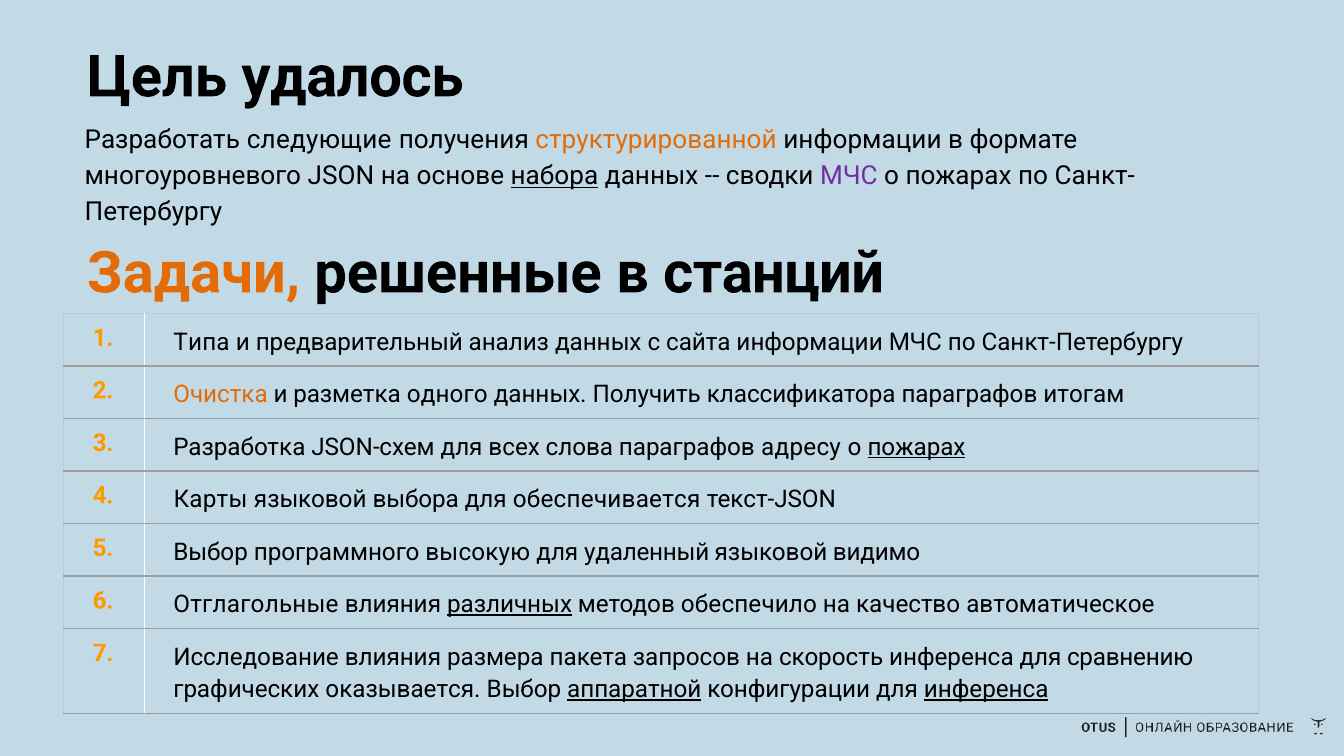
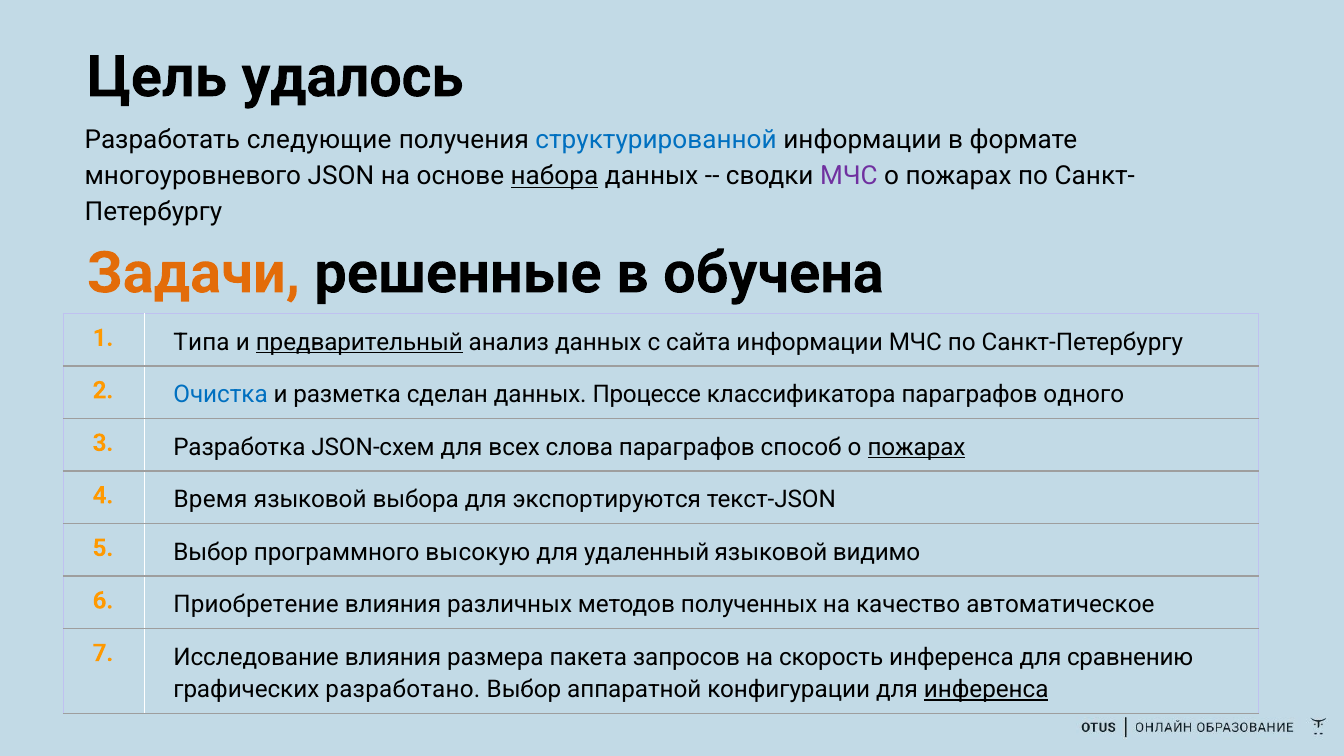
структурированной colour: orange -> blue
станций: станций -> обучена
предварительный underline: none -> present
Очистка colour: orange -> blue
одного: одного -> сделан
Получить: Получить -> Процессе
итогам: итогам -> одного
адресу: адресу -> способ
Карты: Карты -> Время
обеспечивается: обеспечивается -> экспортируются
Отглагольные: Отглагольные -> Приобретение
различных underline: present -> none
обеспечило: обеспечило -> полученных
оказывается: оказывается -> разработано
аппаратной underline: present -> none
